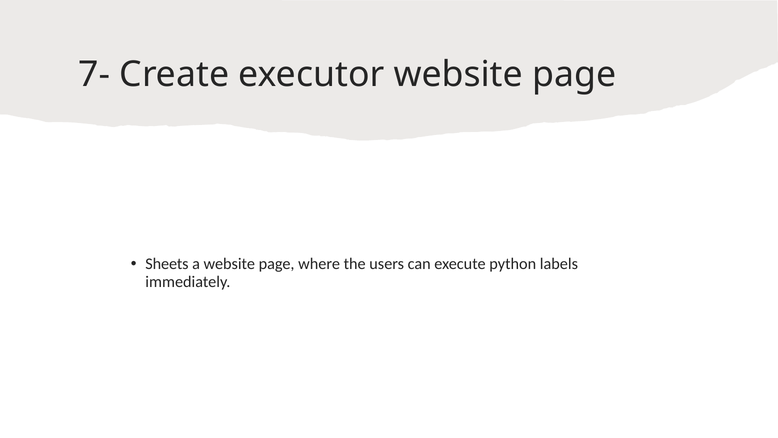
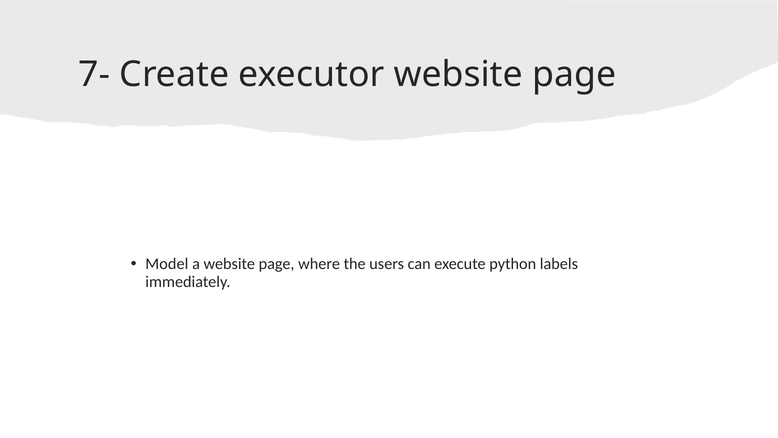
Sheets: Sheets -> Model
